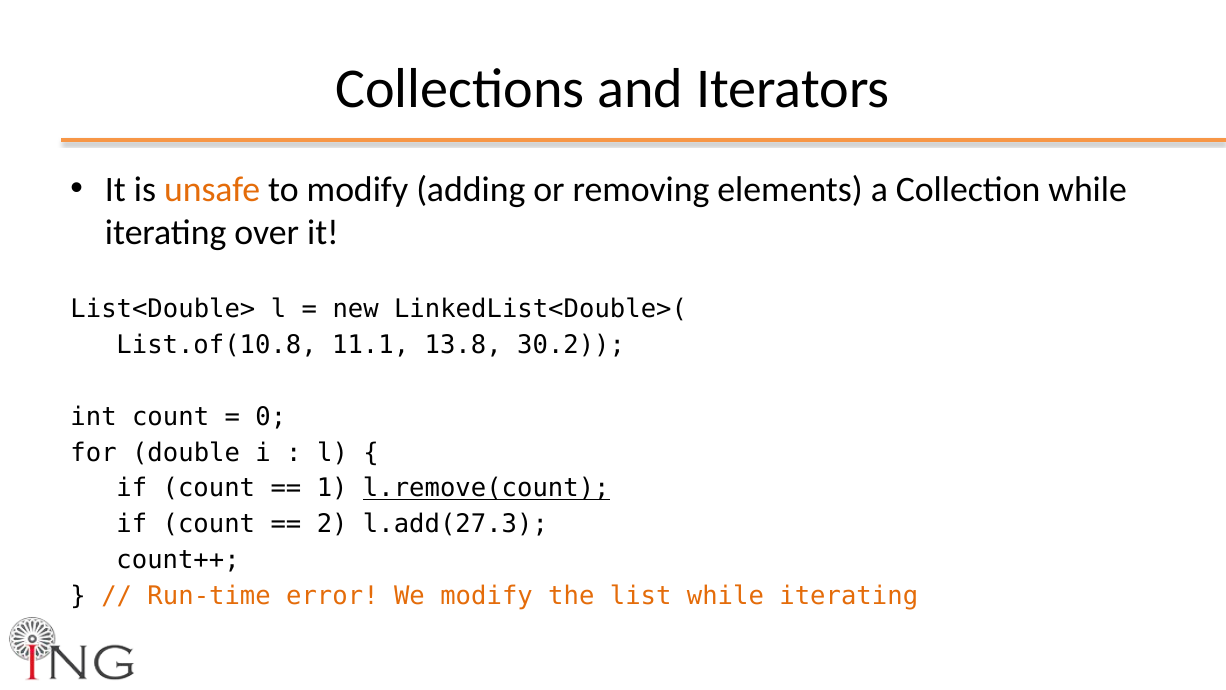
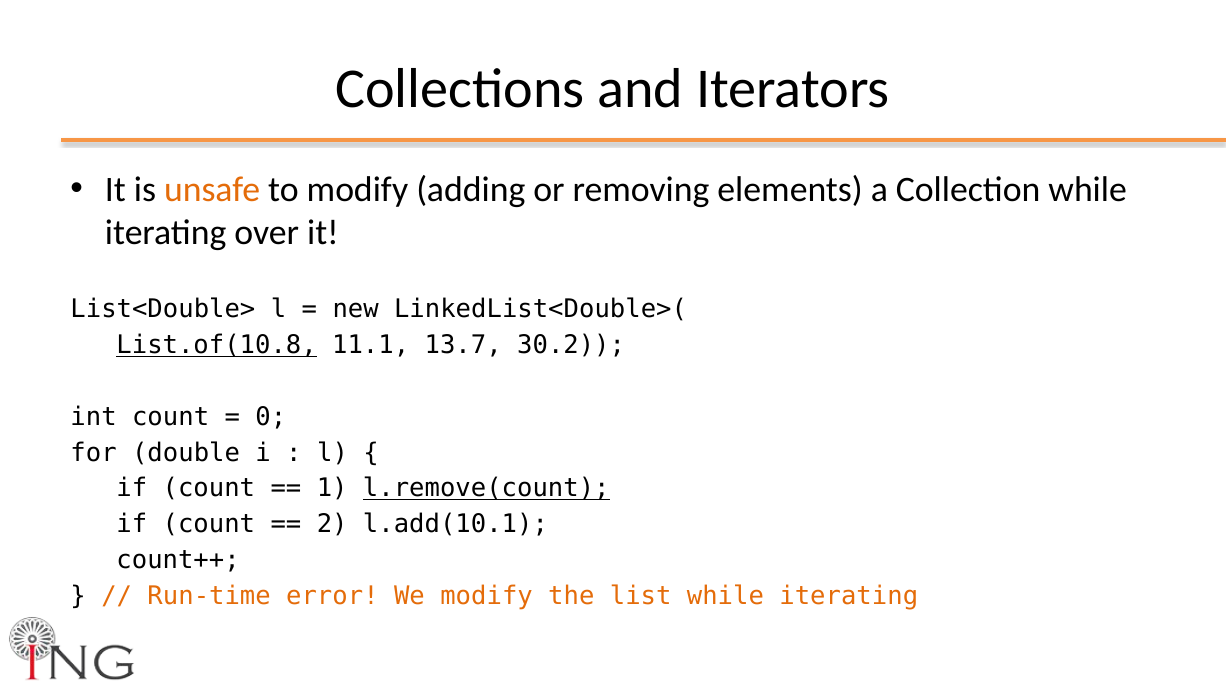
List.of(10.8 underline: none -> present
13.8: 13.8 -> 13.7
l.add(27.3: l.add(27.3 -> l.add(10.1
